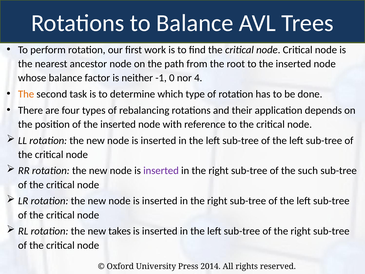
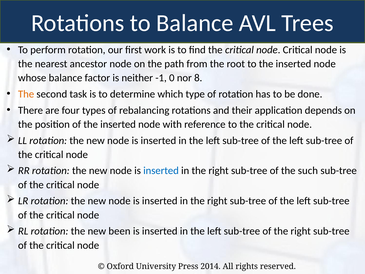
4: 4 -> 8
inserted at (161, 171) colour: purple -> blue
takes: takes -> been
